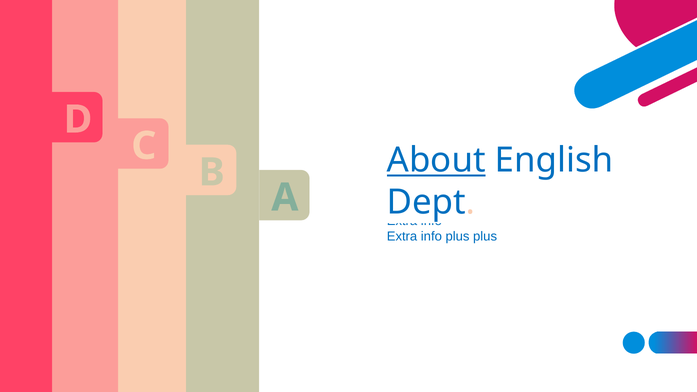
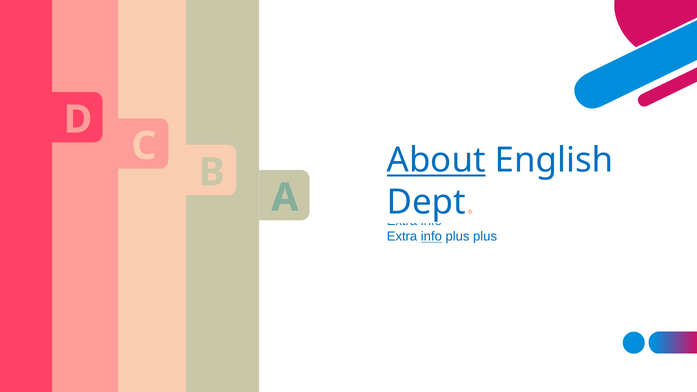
info at (431, 237) underline: none -> present
